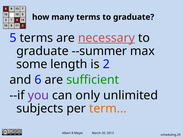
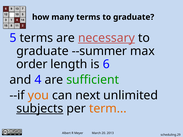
some: some -> order
2: 2 -> 6
6: 6 -> 4
you colour: purple -> orange
only: only -> next
subjects underline: none -> present
